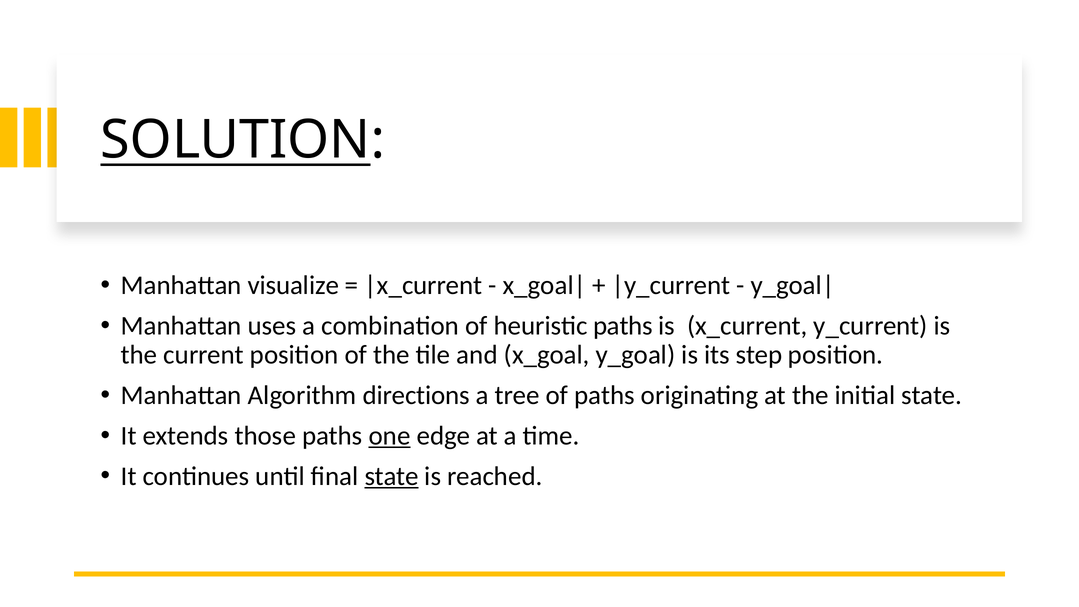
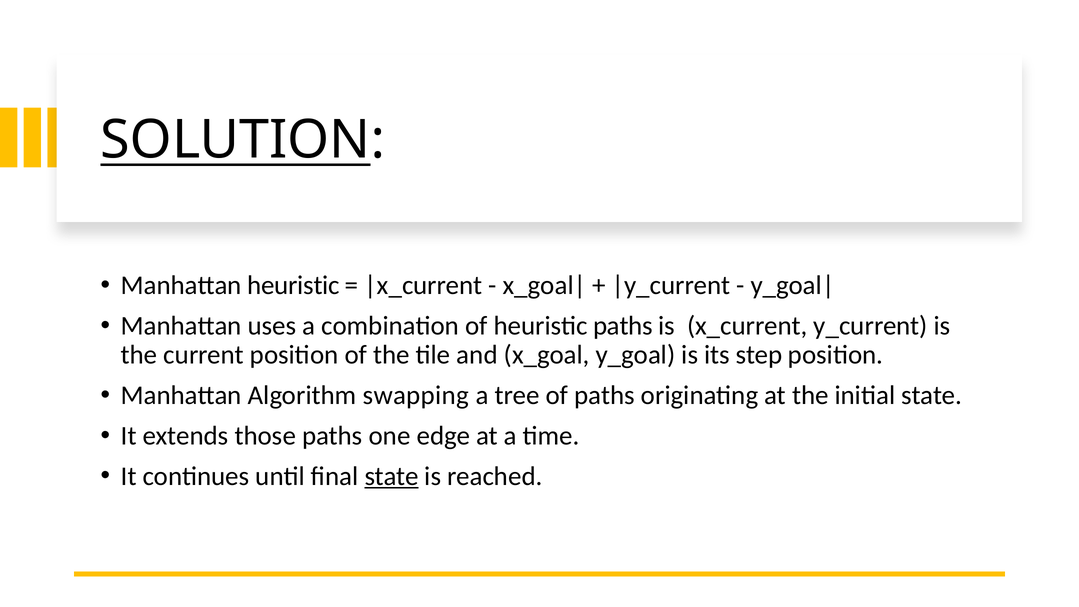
Manhattan visualize: visualize -> heuristic
directions: directions -> swapping
one underline: present -> none
